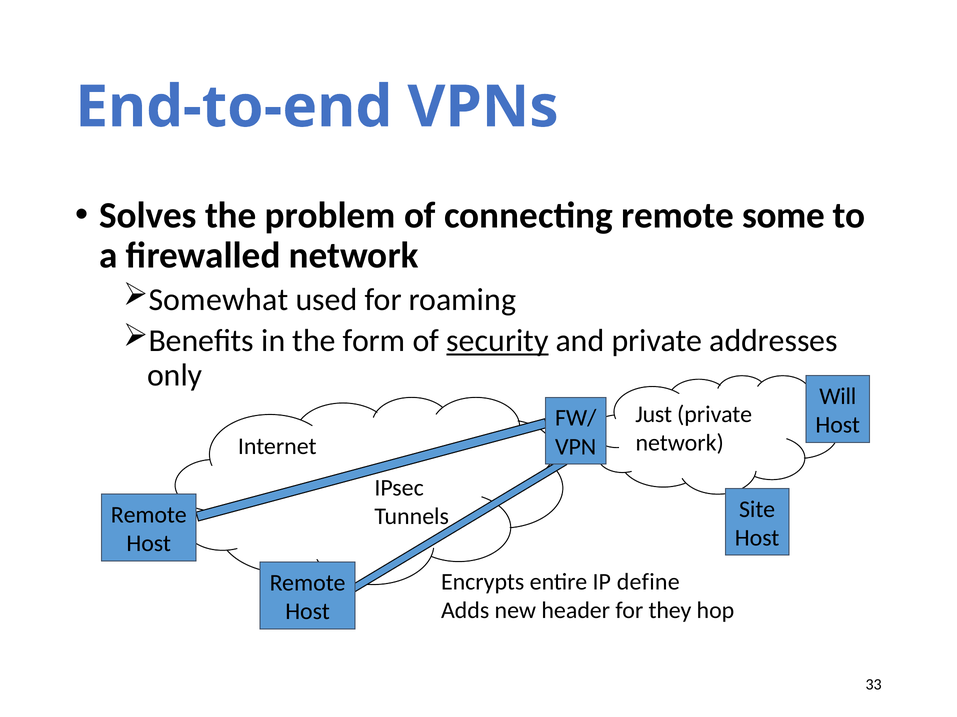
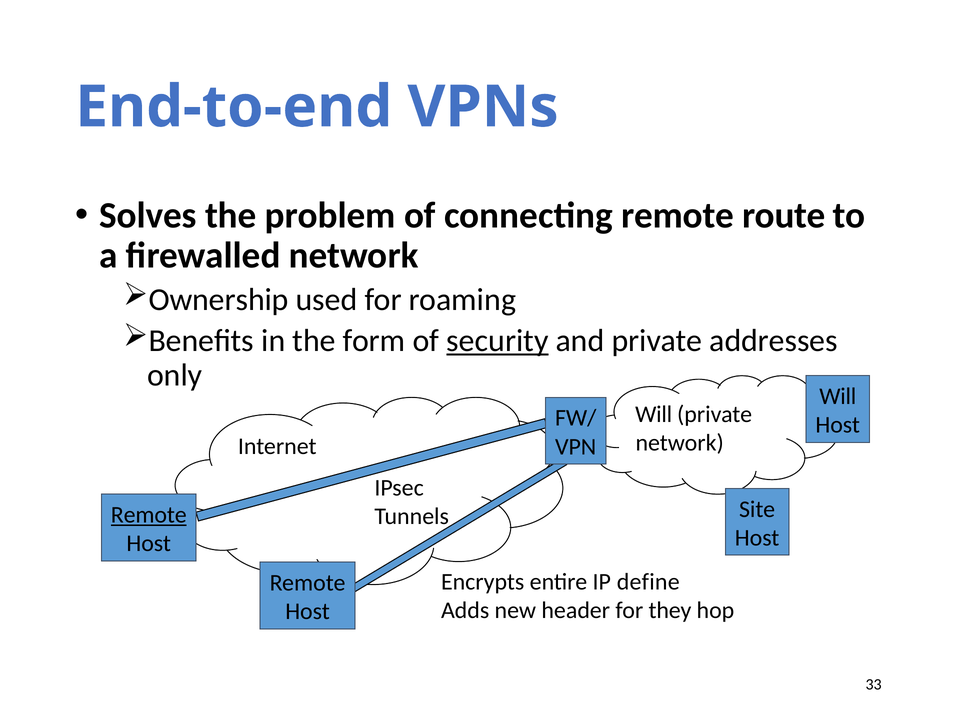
some: some -> route
Somewhat: Somewhat -> Ownership
Just at (654, 415): Just -> Will
Remote at (149, 515) underline: none -> present
